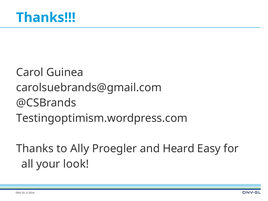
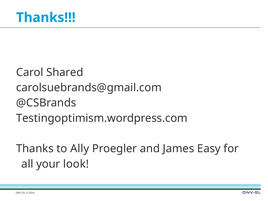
Guinea: Guinea -> Shared
Heard: Heard -> James
